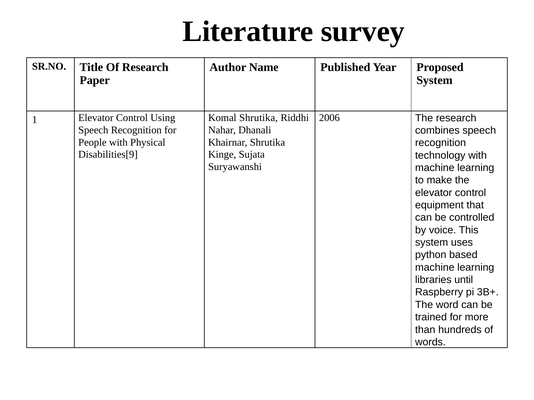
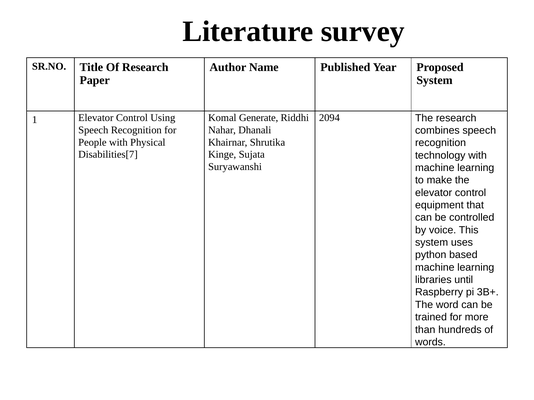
Komal Shrutika: Shrutika -> Generate
2006: 2006 -> 2094
Disabilities[9: Disabilities[9 -> Disabilities[7
